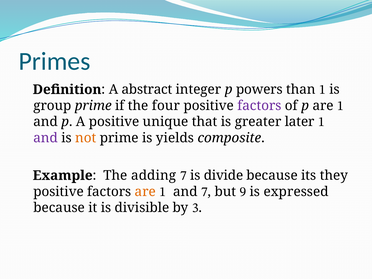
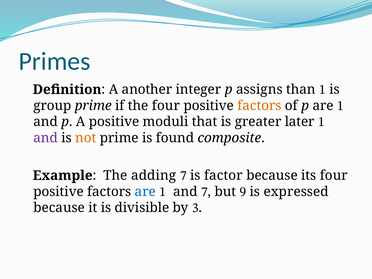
abstract: abstract -> another
powers: powers -> assigns
factors at (259, 106) colour: purple -> orange
unique: unique -> moduli
yields: yields -> found
divide: divide -> factor
its they: they -> four
are at (145, 192) colour: orange -> blue
